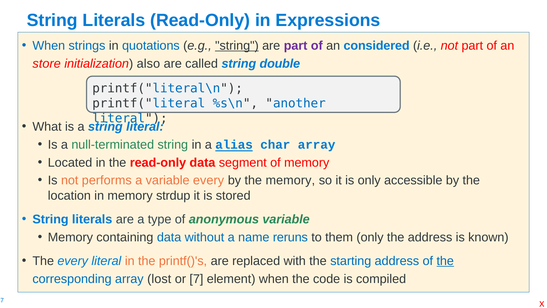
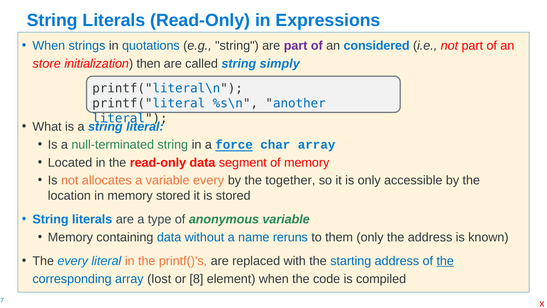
string at (237, 46) underline: present -> none
also: also -> then
double: double -> simply
alias: alias -> force
performs: performs -> allocates
the memory: memory -> together
memory strdup: strdup -> stored
7: 7 -> 8
